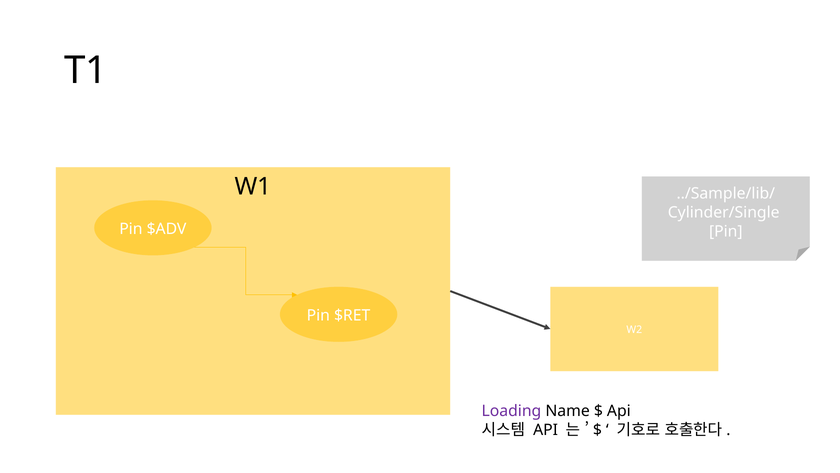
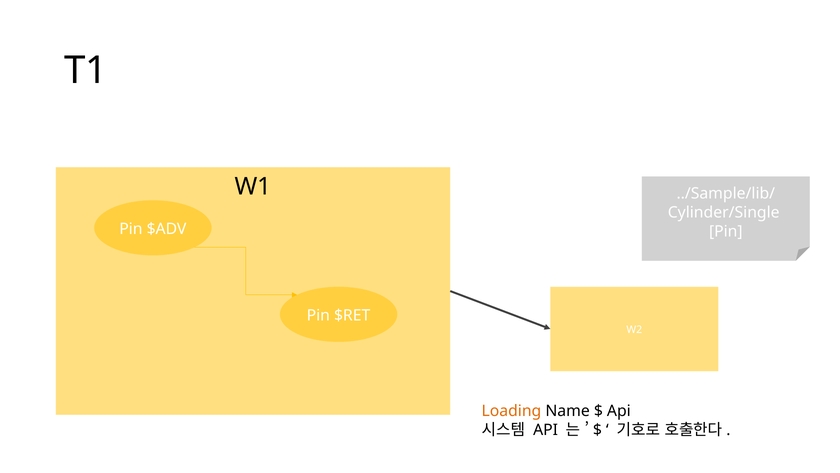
Loading colour: purple -> orange
